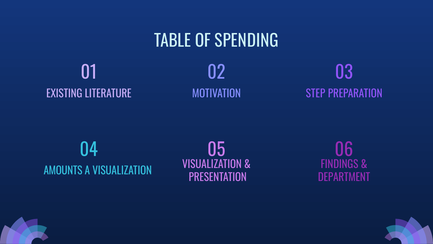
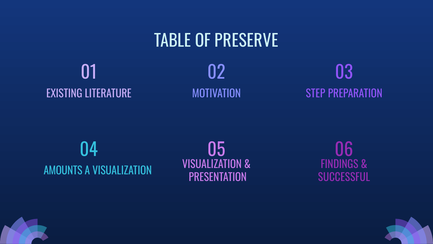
SPENDING: SPENDING -> PRESERVE
DEPARTMENT: DEPARTMENT -> SUCCESSFUL
